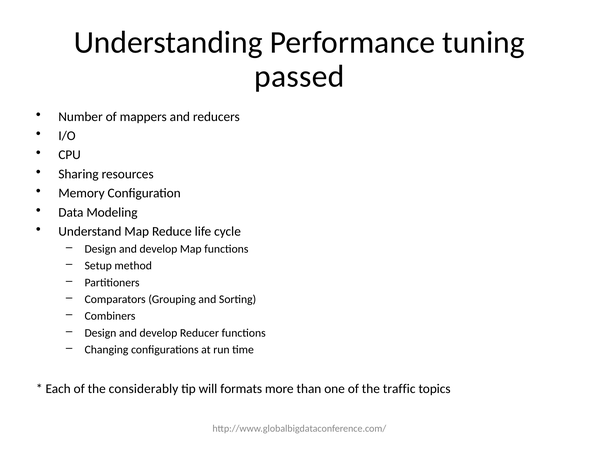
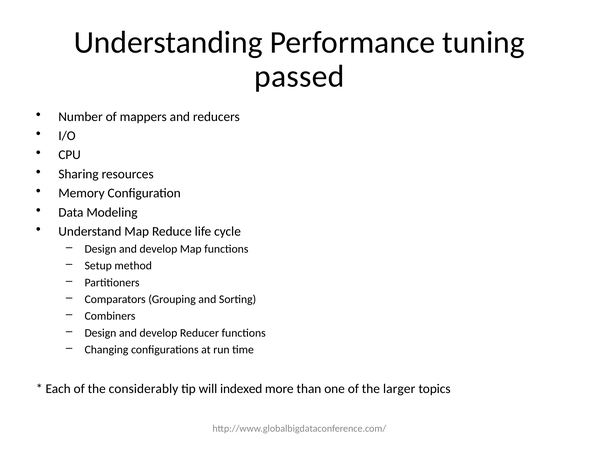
formats: formats -> indexed
traffic: traffic -> larger
